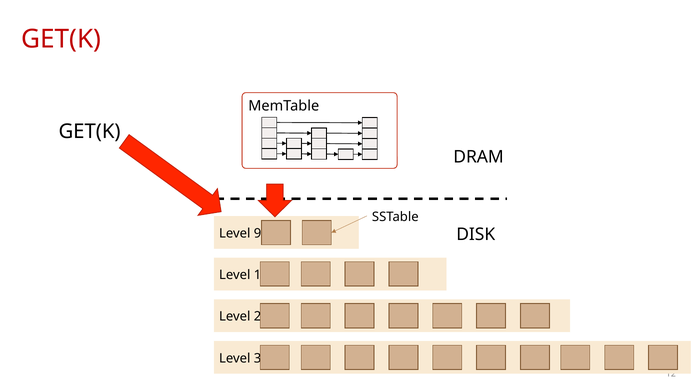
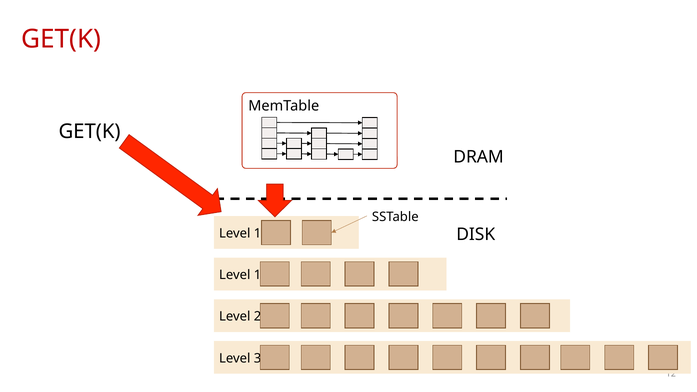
9 at (258, 233): 9 -> 1
